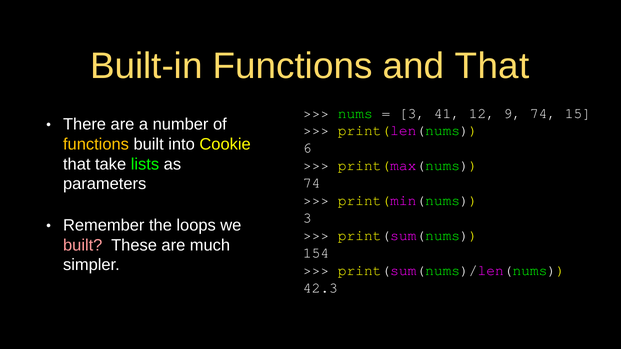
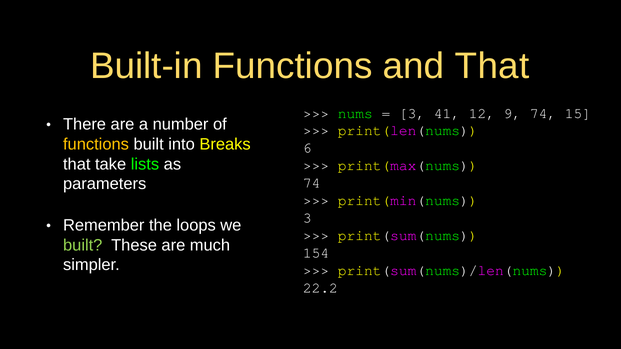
Cookie: Cookie -> Breaks
built at (83, 245) colour: pink -> light green
42.3: 42.3 -> 22.2
